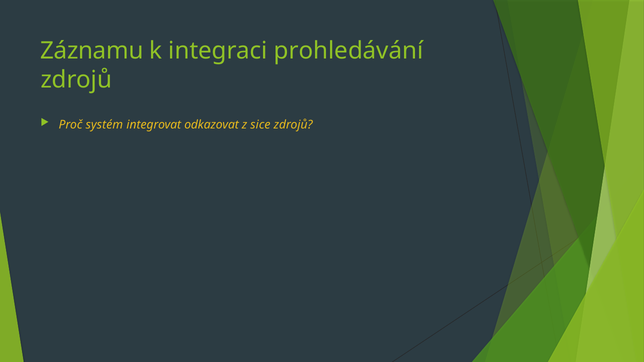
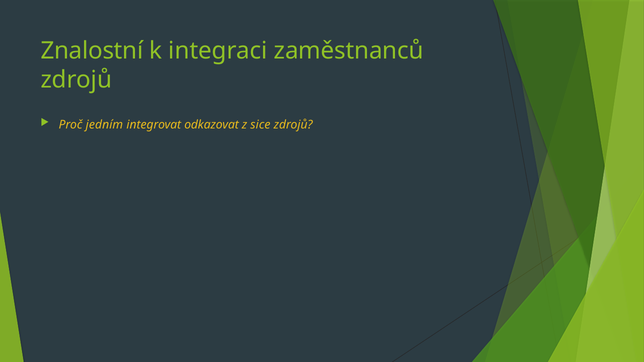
Záznamu: Záznamu -> Znalostní
prohledávání: prohledávání -> zaměstnanců
systém: systém -> jedním
